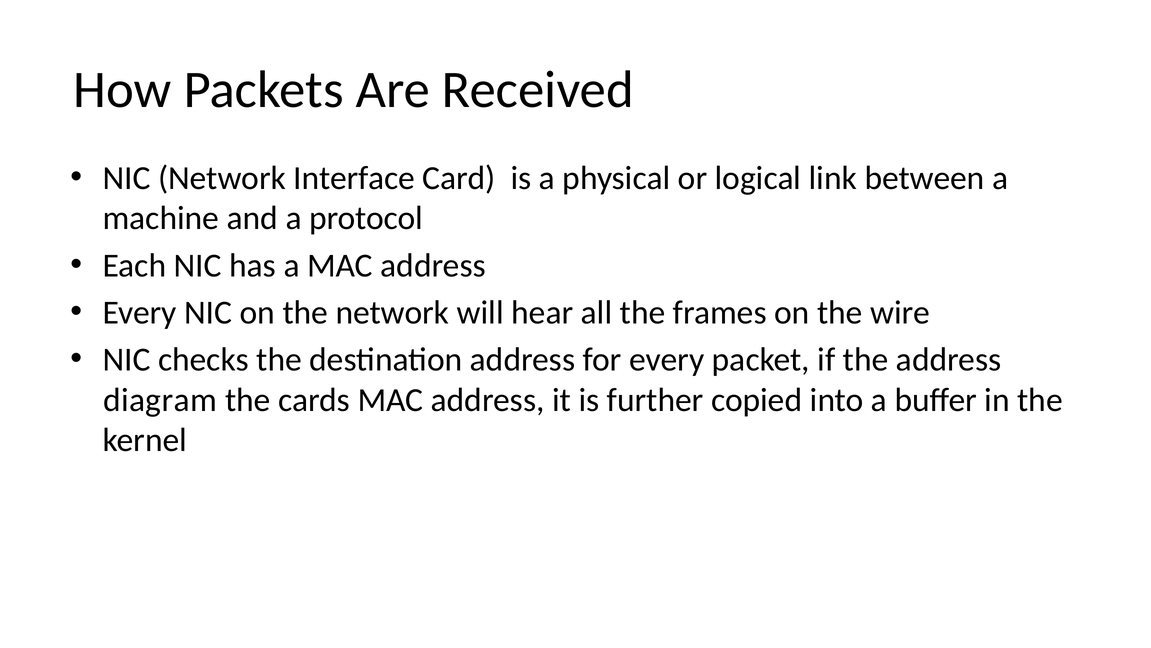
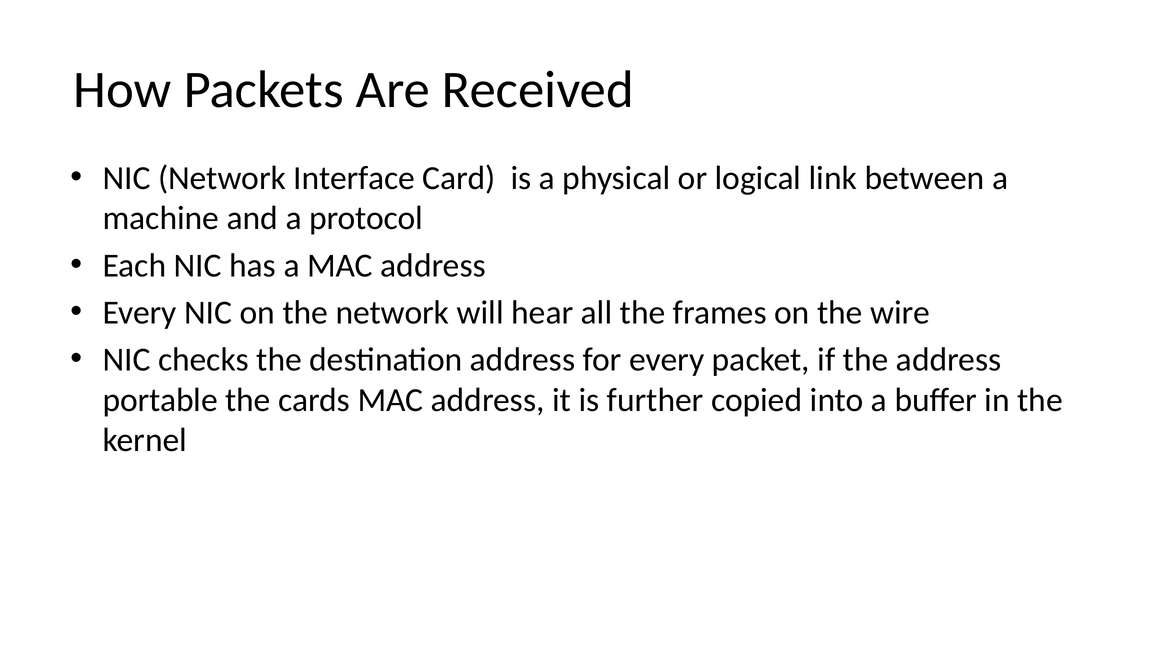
diagram: diagram -> portable
